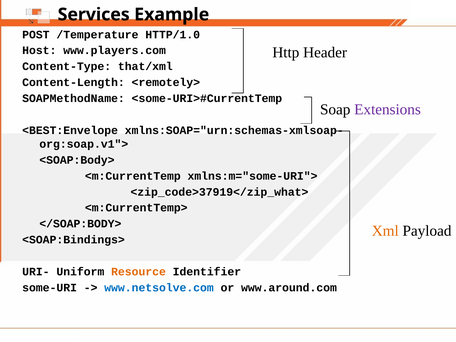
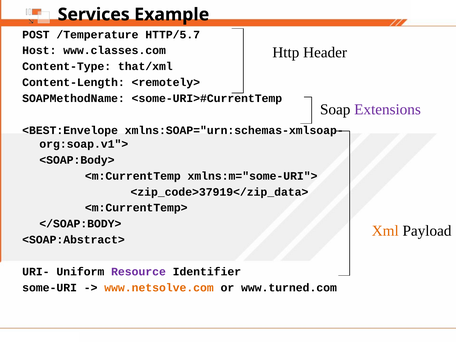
HTTP/1.0: HTTP/1.0 -> HTTP/5.7
www.players.com: www.players.com -> www.classes.com
<zip_code>37919</zip_what>: <zip_code>37919</zip_what> -> <zip_code>37919</zip_data>
<SOAP:Bindings>: <SOAP:Bindings> -> <SOAP:Abstract>
Resource colour: orange -> purple
www.netsolve.com colour: blue -> orange
www.around.com: www.around.com -> www.turned.com
